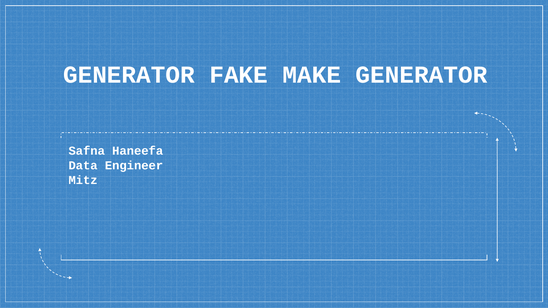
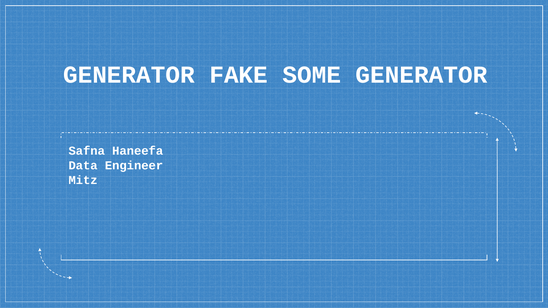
MAKE: MAKE -> SOME
